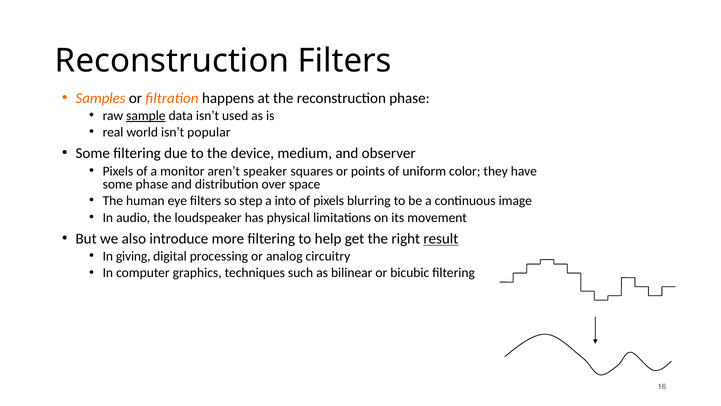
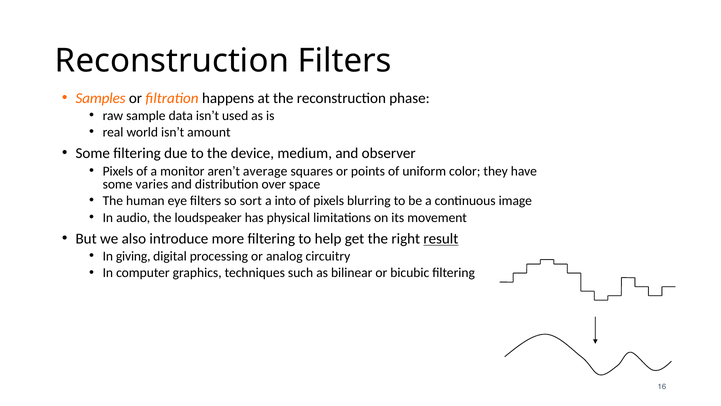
sample underline: present -> none
popular: popular -> amount
speaker: speaker -> average
some phase: phase -> varies
step: step -> sort
